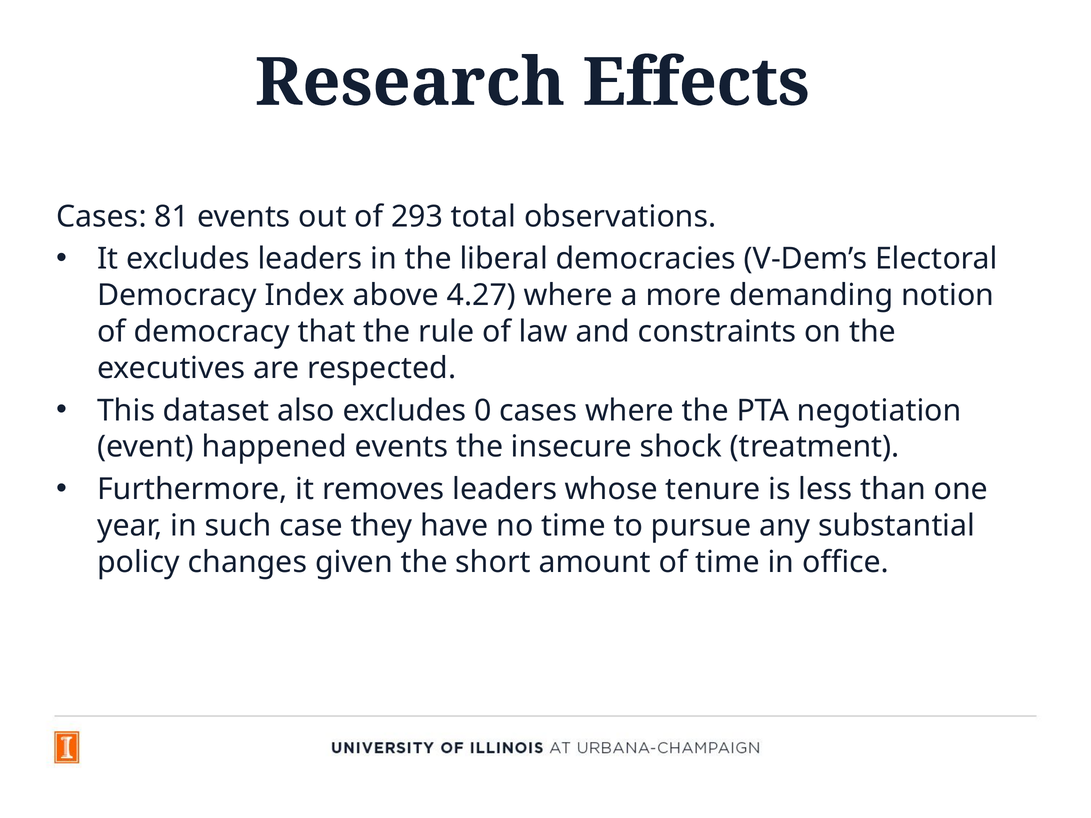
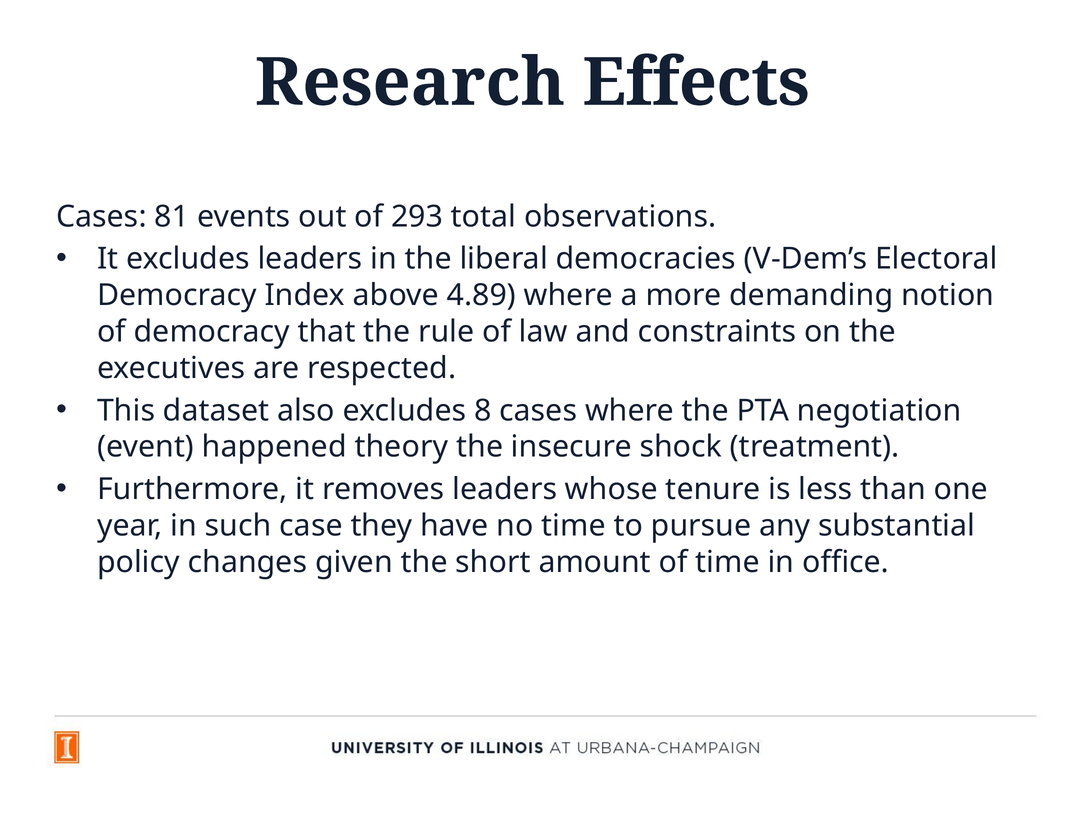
4.27: 4.27 -> 4.89
0: 0 -> 8
happened events: events -> theory
